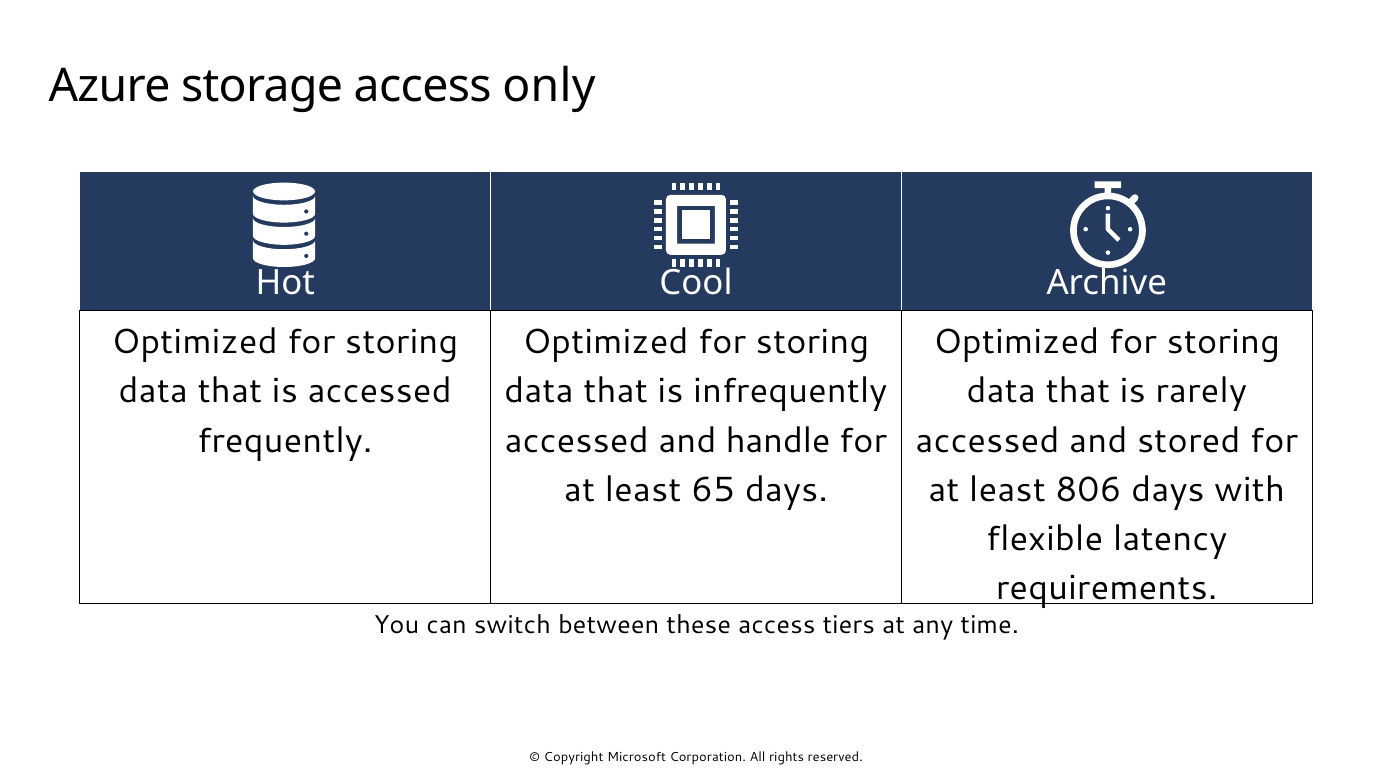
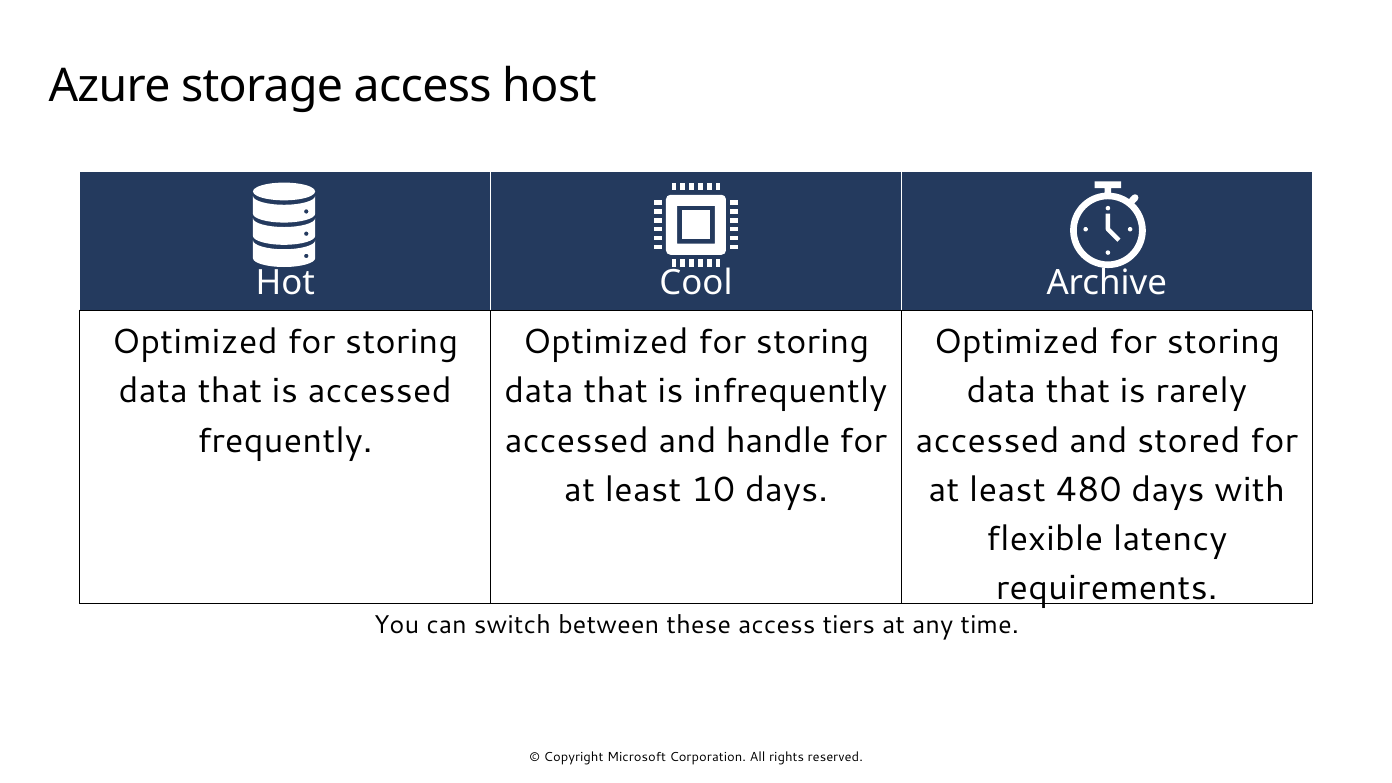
only: only -> host
65: 65 -> 10
806: 806 -> 480
